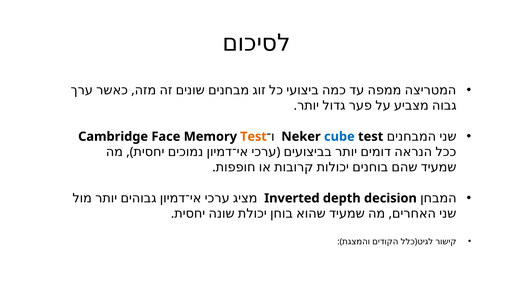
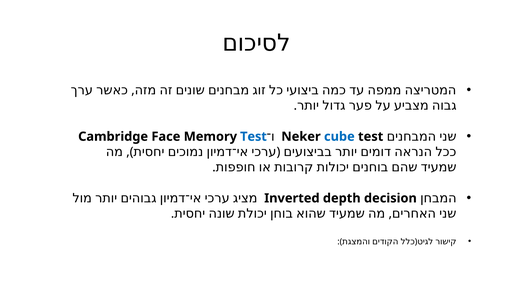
Test at (253, 136) colour: orange -> blue
